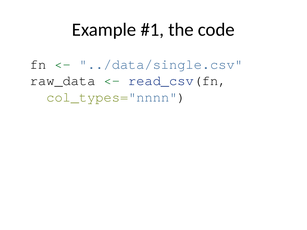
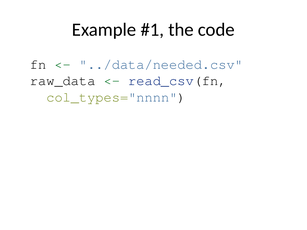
../data/single.csv: ../data/single.csv -> ../data/needed.csv
